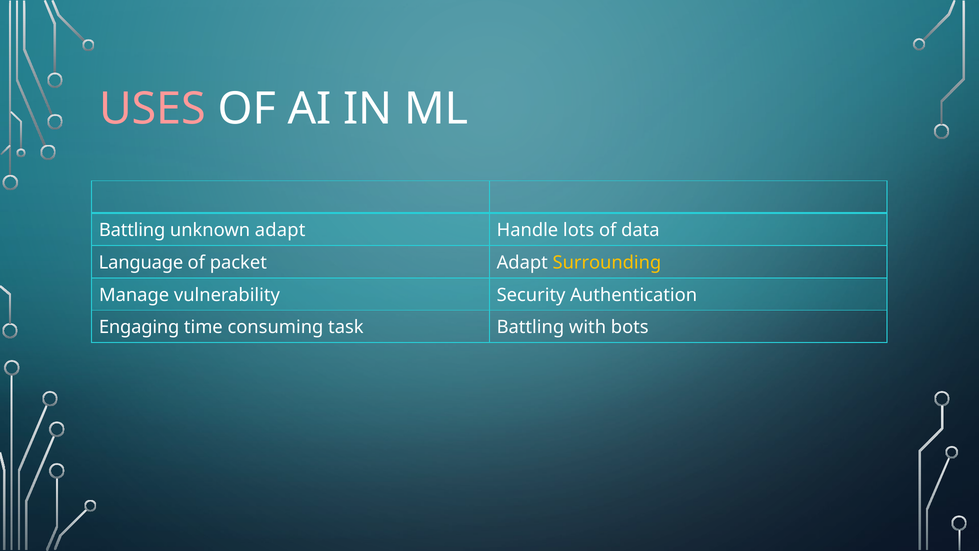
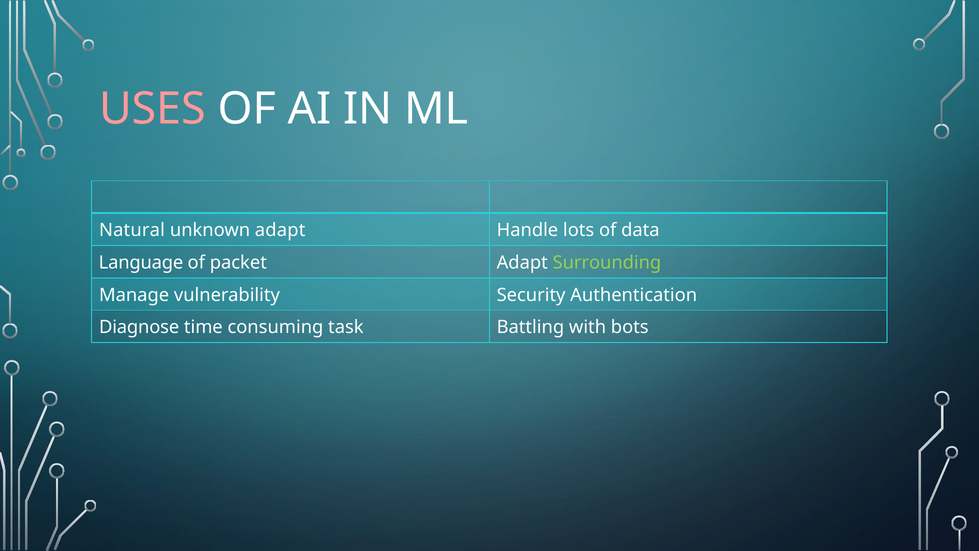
Battling at (132, 230): Battling -> Natural
Surrounding colour: yellow -> light green
Engaging: Engaging -> Diagnose
